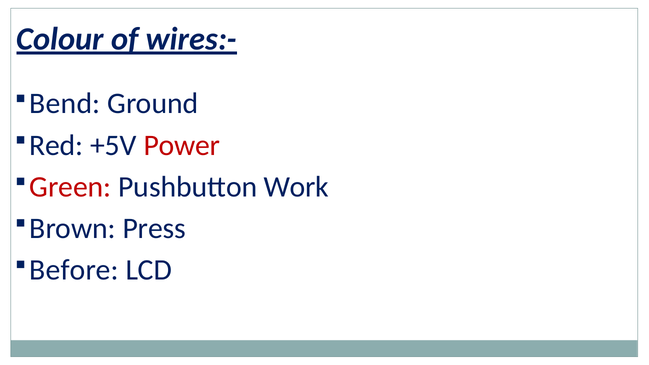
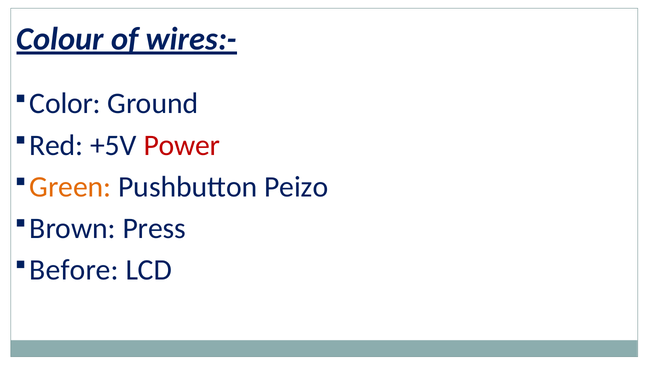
Bend: Bend -> Color
Green colour: red -> orange
Work: Work -> Peizo
